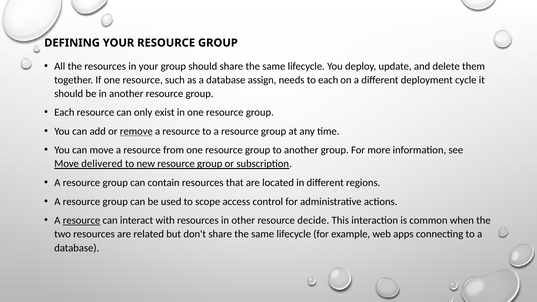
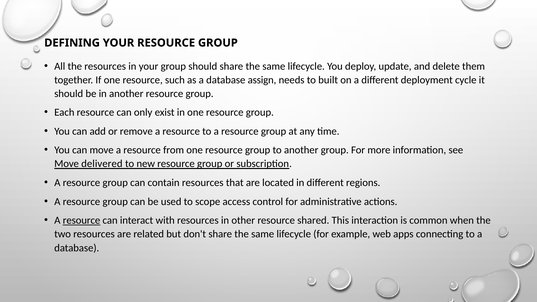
to each: each -> built
remove underline: present -> none
decide: decide -> shared
